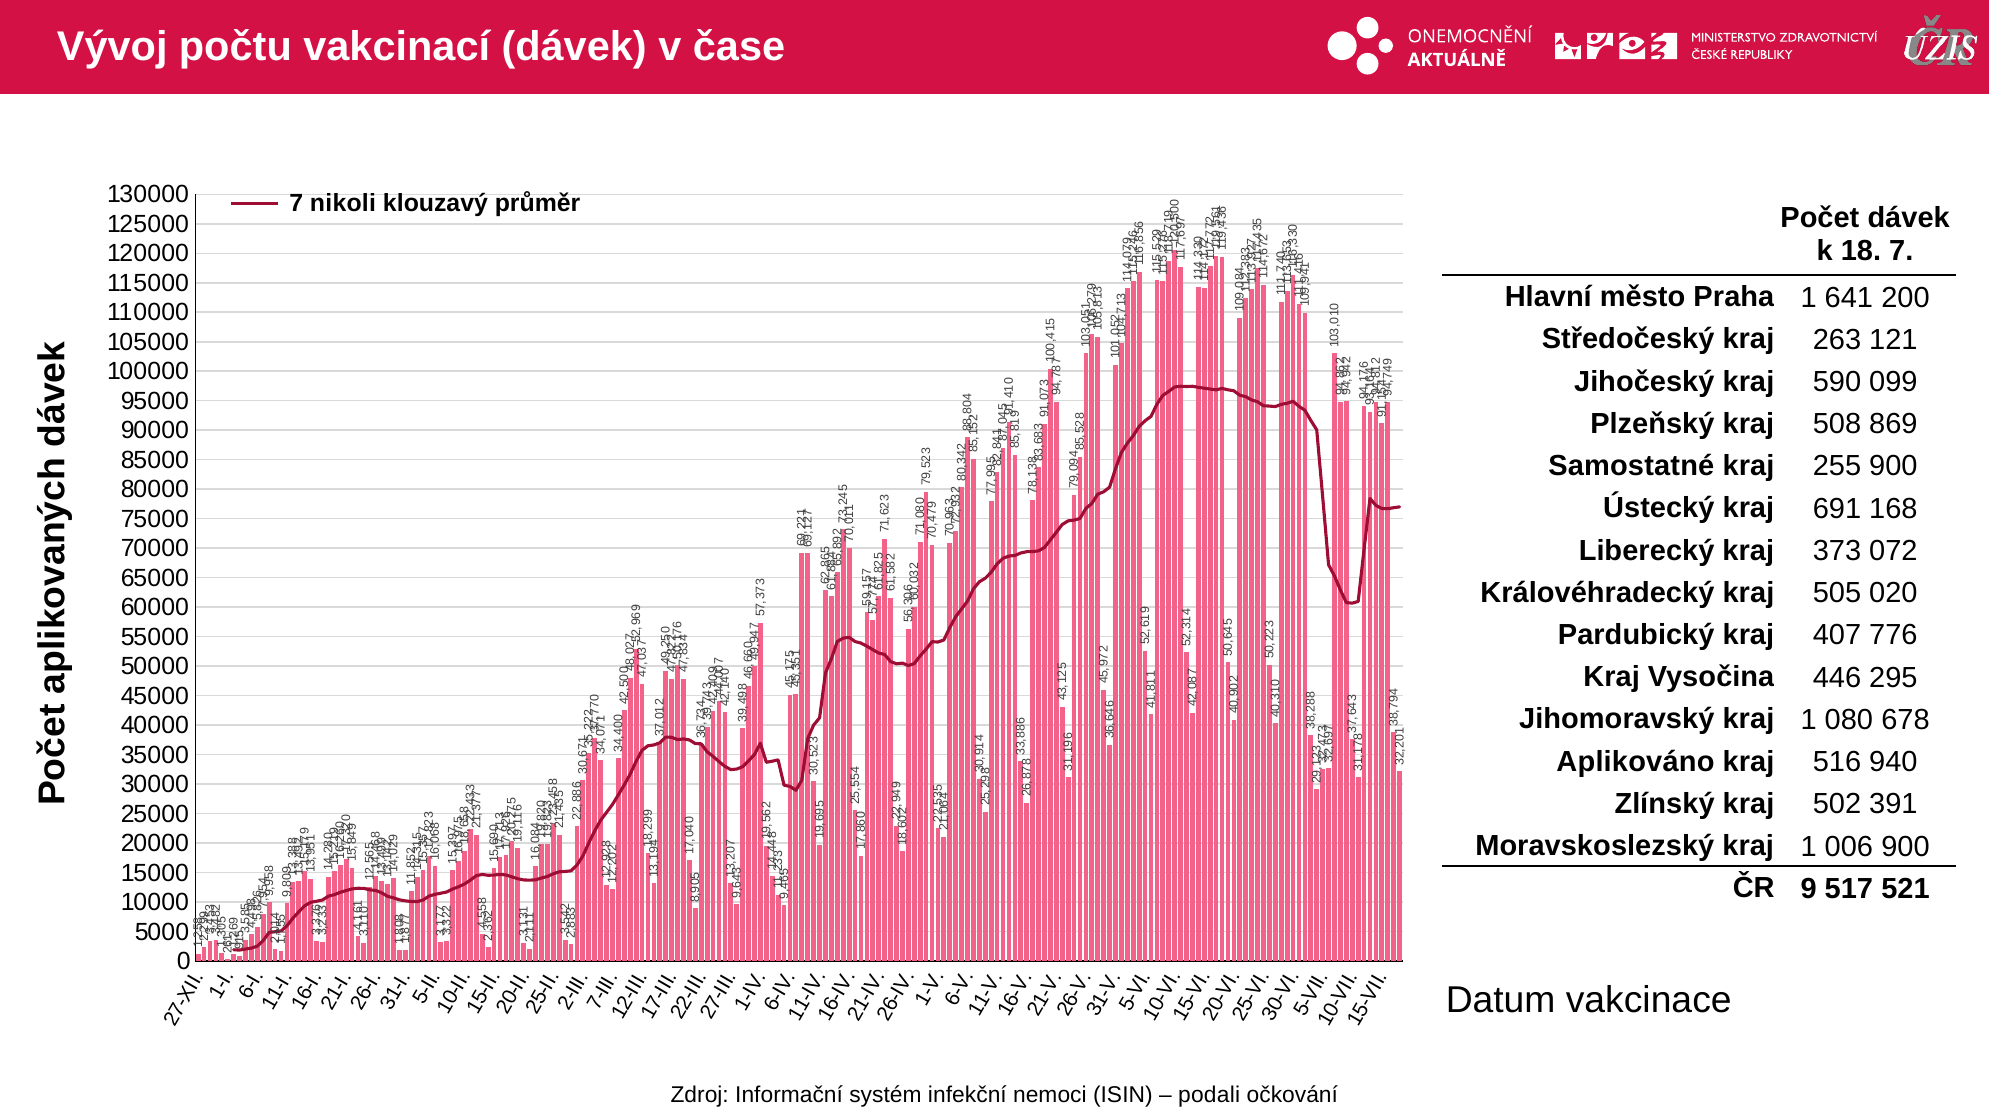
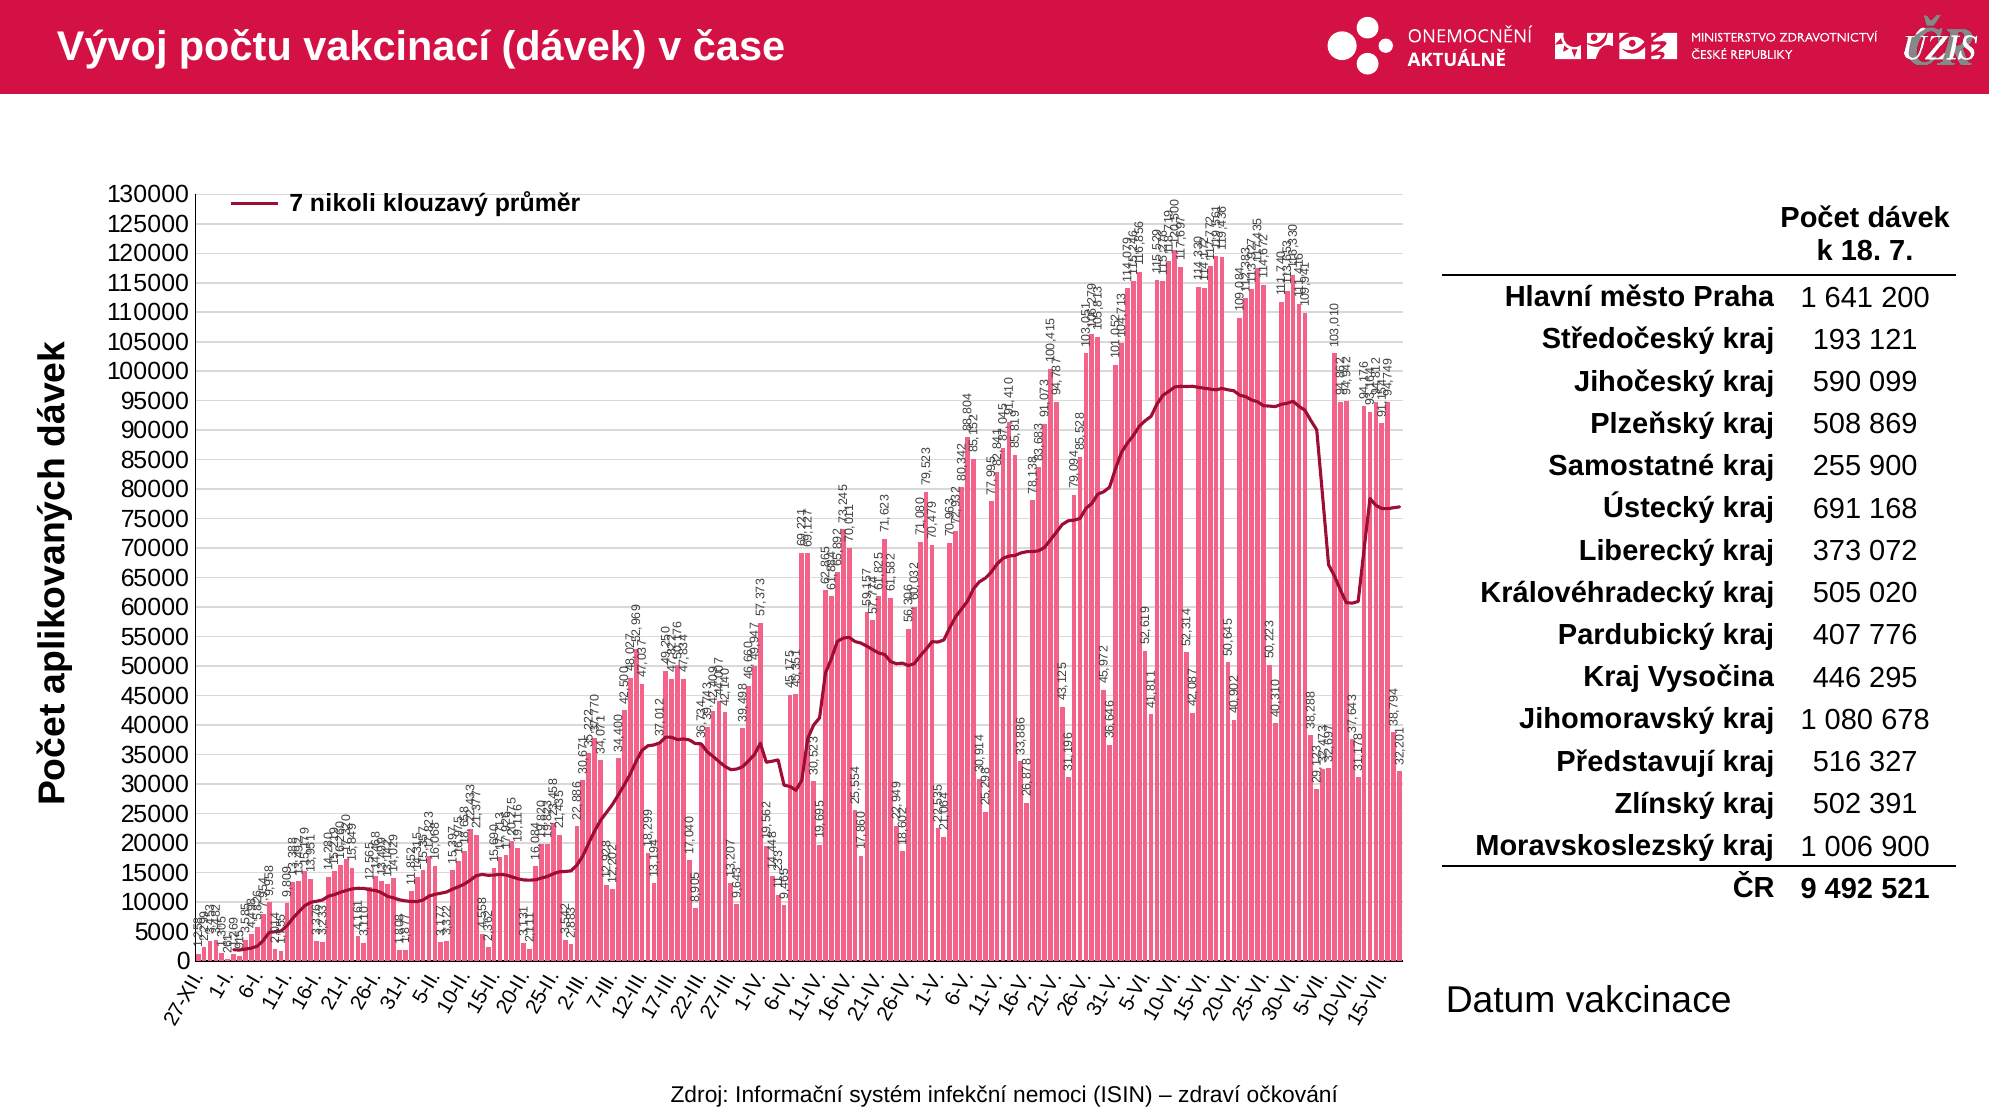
263: 263 -> 193
Aplikováno: Aplikováno -> Představují
940: 940 -> 327
517: 517 -> 492
podali: podali -> zdraví
